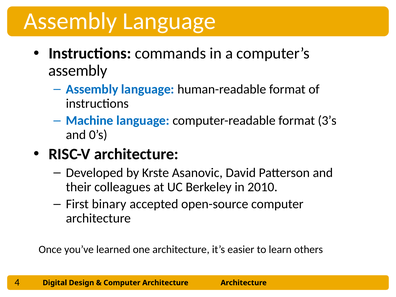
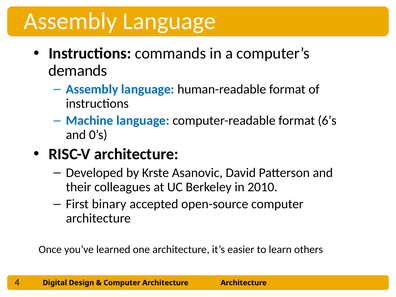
assembly at (78, 71): assembly -> demands
3’s: 3’s -> 6’s
